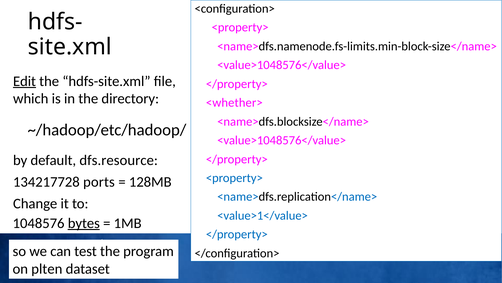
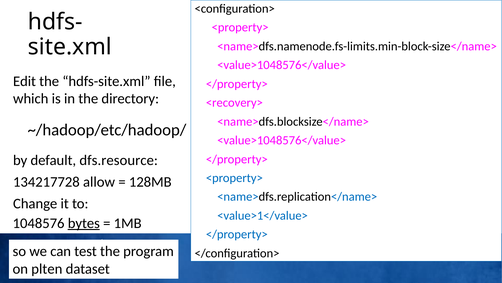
Edit underline: present -> none
<whether>: <whether> -> <recovery>
ports: ports -> allow
